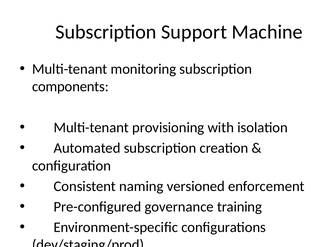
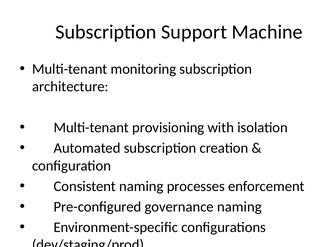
components: components -> architecture
versioned: versioned -> processes
governance training: training -> naming
